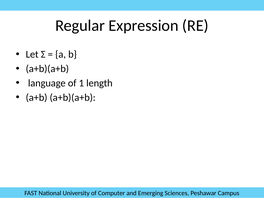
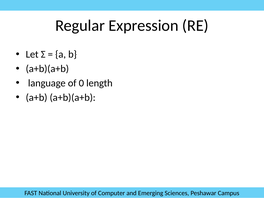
1: 1 -> 0
